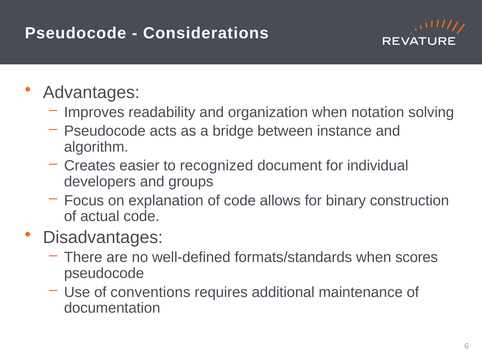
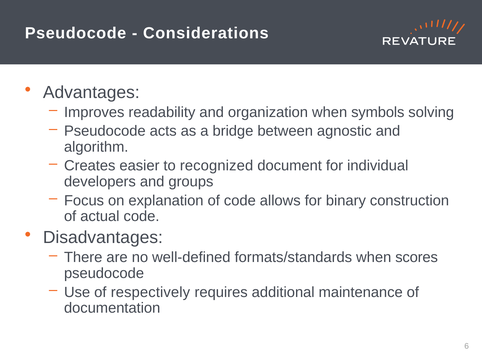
notation: notation -> symbols
instance: instance -> agnostic
conventions: conventions -> respectively
